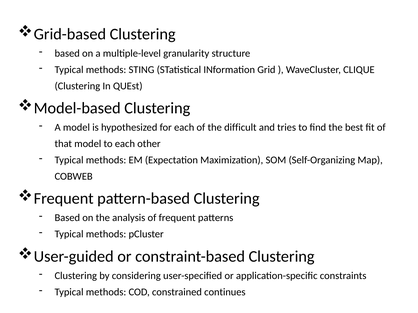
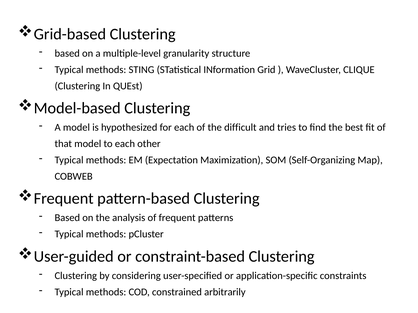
continues: continues -> arbitrarily
